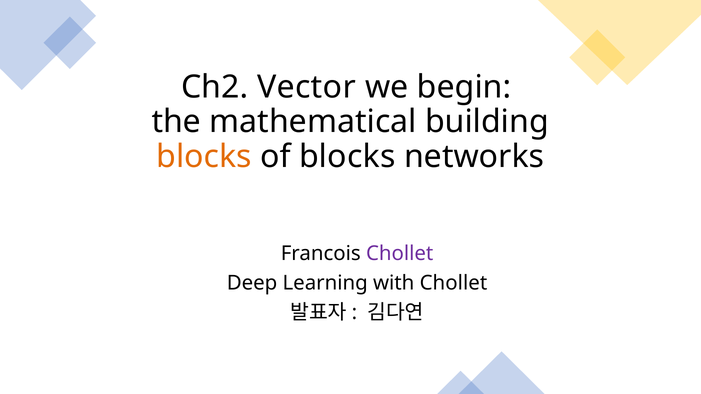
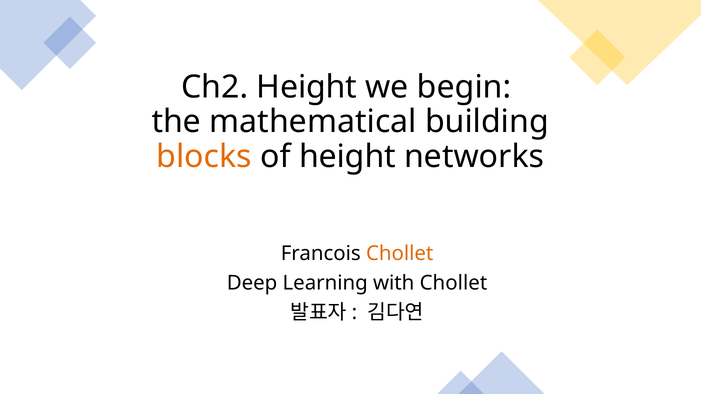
Ch2 Vector: Vector -> Height
of blocks: blocks -> height
Chollet at (400, 254) colour: purple -> orange
